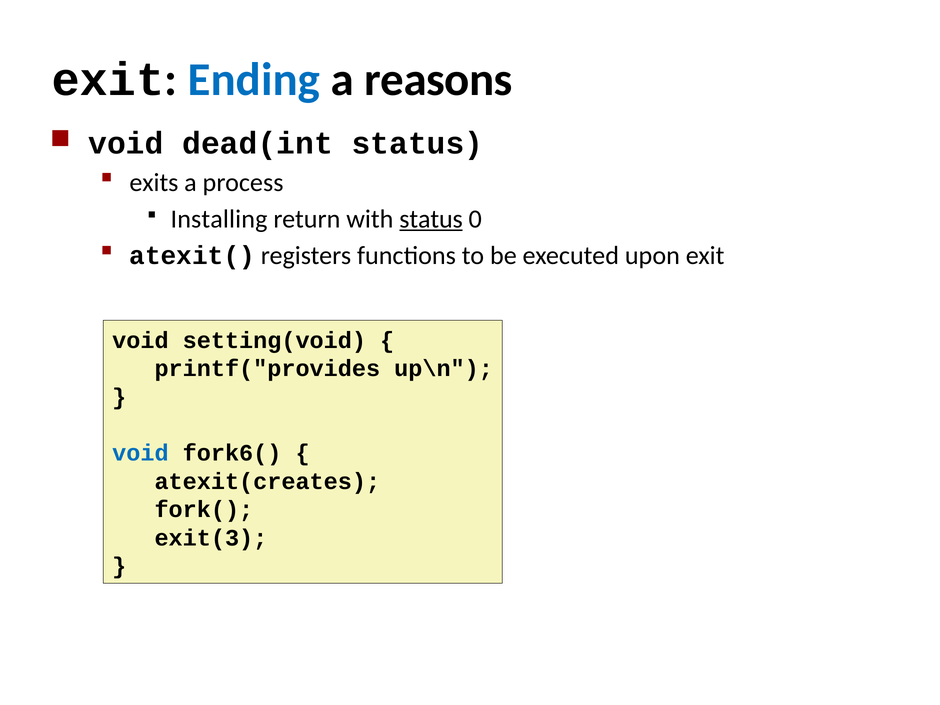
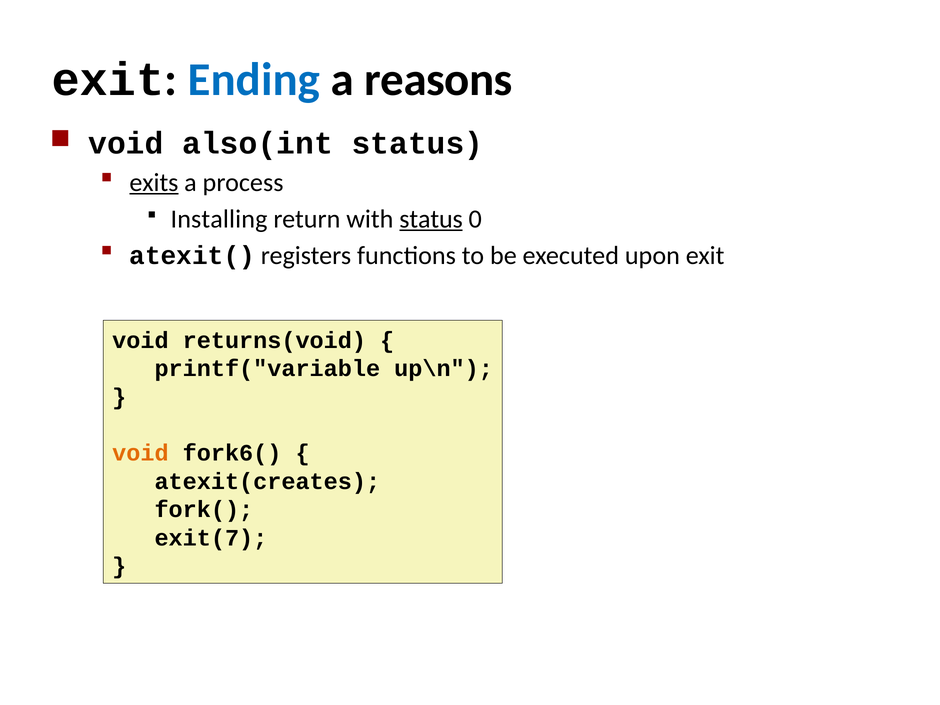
dead(int: dead(int -> also(int
exits underline: none -> present
setting(void: setting(void -> returns(void
printf("provides: printf("provides -> printf("variable
void at (140, 453) colour: blue -> orange
exit(3: exit(3 -> exit(7
